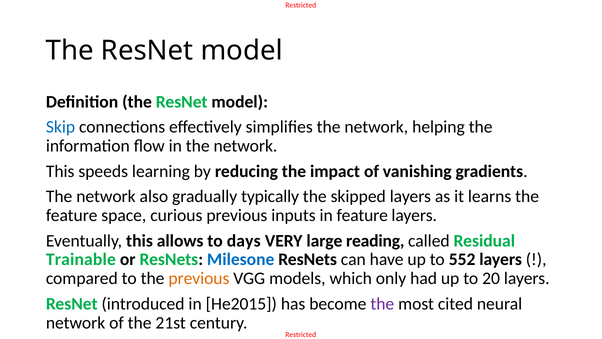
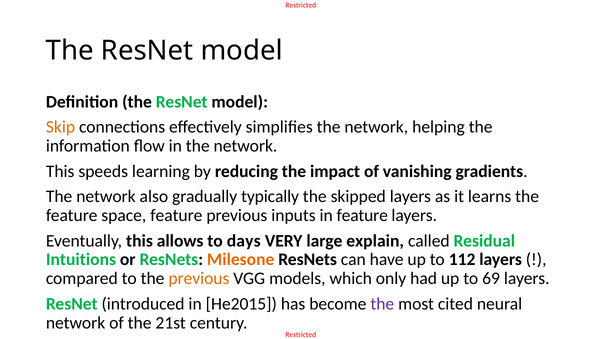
Skip colour: blue -> orange
space curious: curious -> feature
reading: reading -> explain
Trainable: Trainable -> Intuitions
Milesone colour: blue -> orange
552: 552 -> 112
20: 20 -> 69
